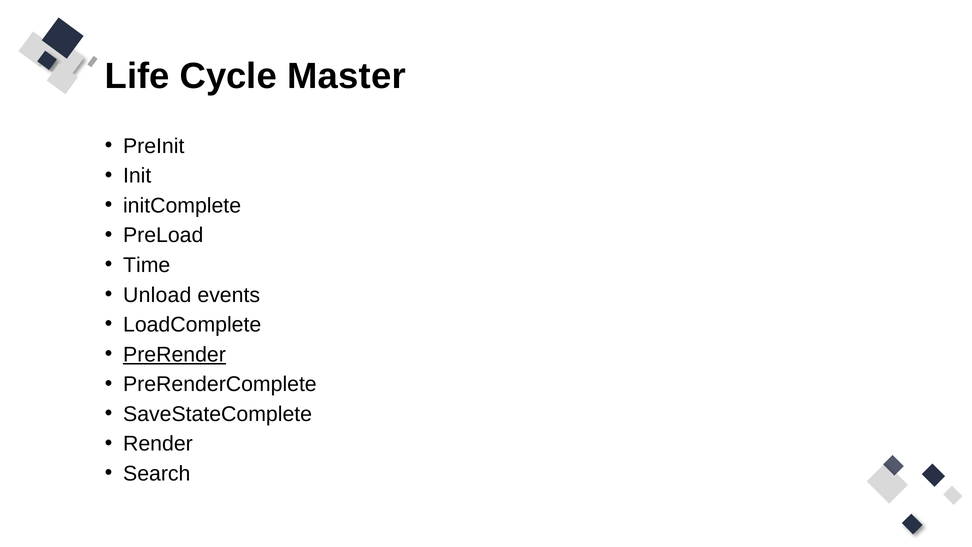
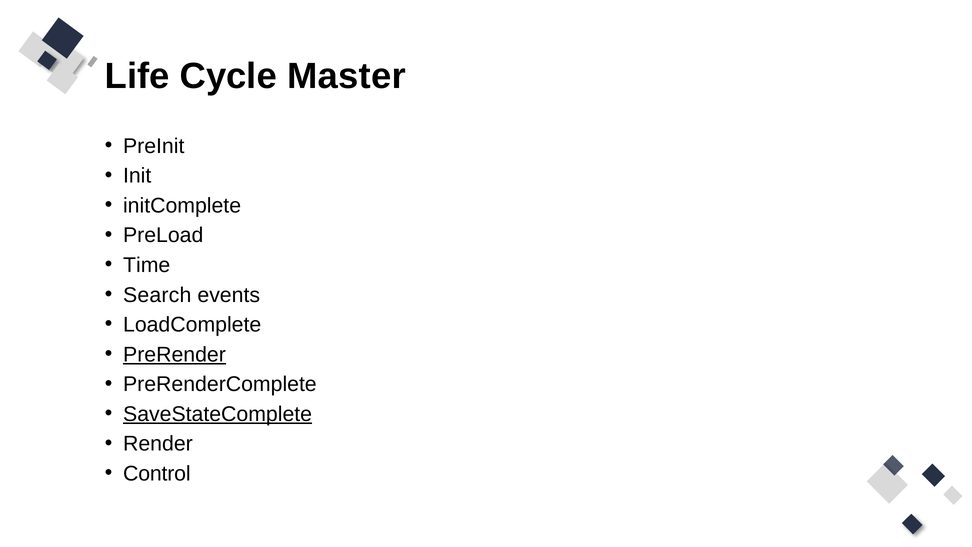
Unload: Unload -> Search
SaveStateComplete underline: none -> present
Search: Search -> Control
